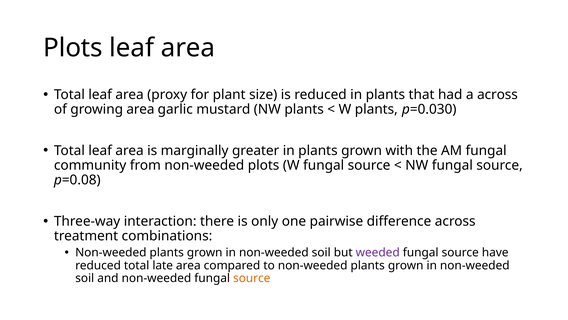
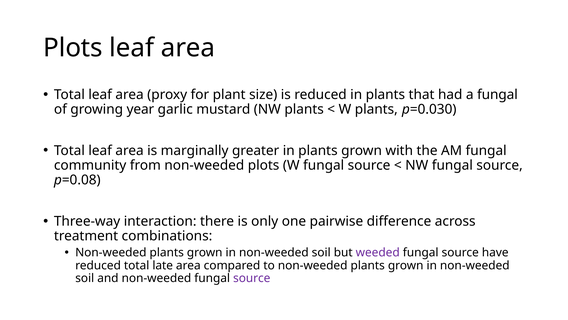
a across: across -> fungal
growing area: area -> year
source at (252, 278) colour: orange -> purple
